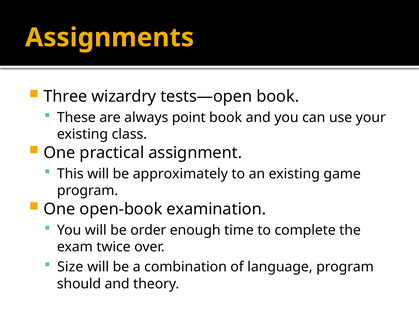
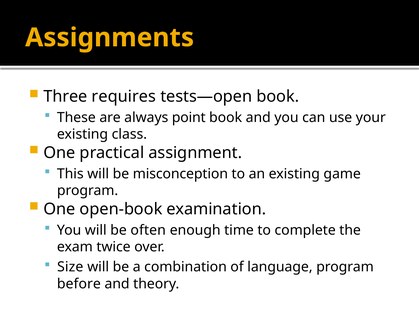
wizardry: wizardry -> requires
approximately: approximately -> misconception
order: order -> often
should: should -> before
